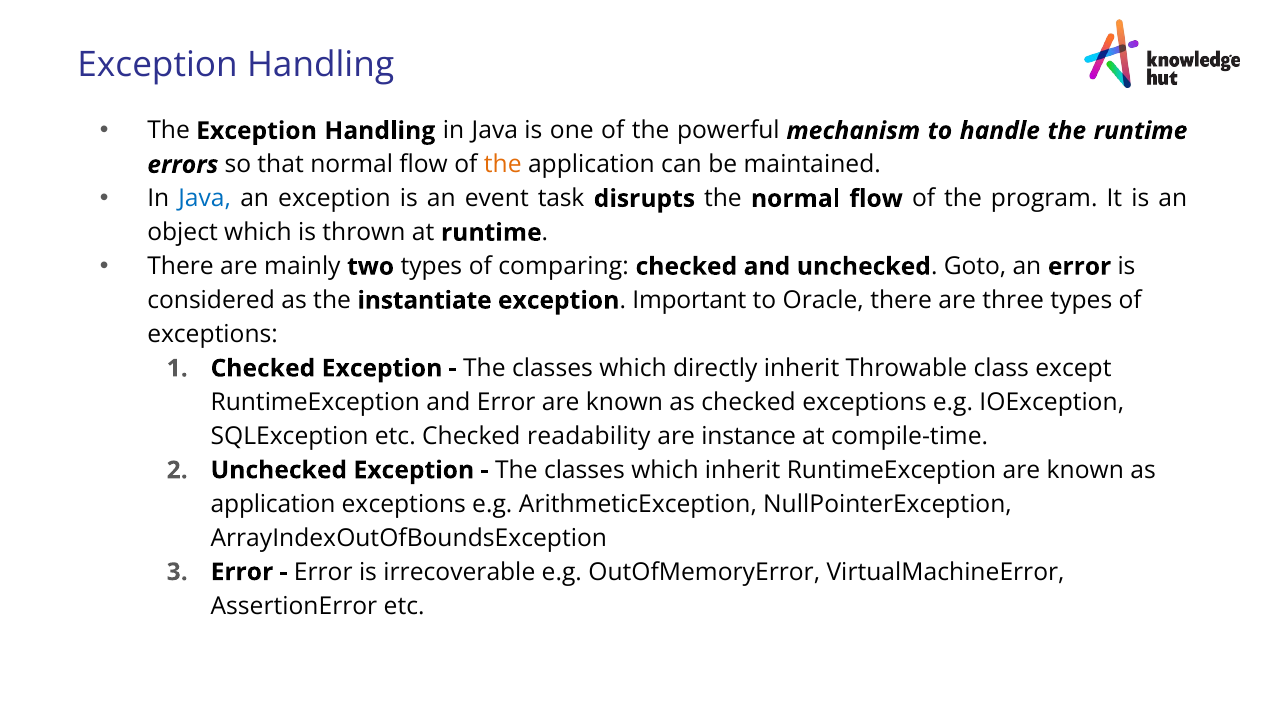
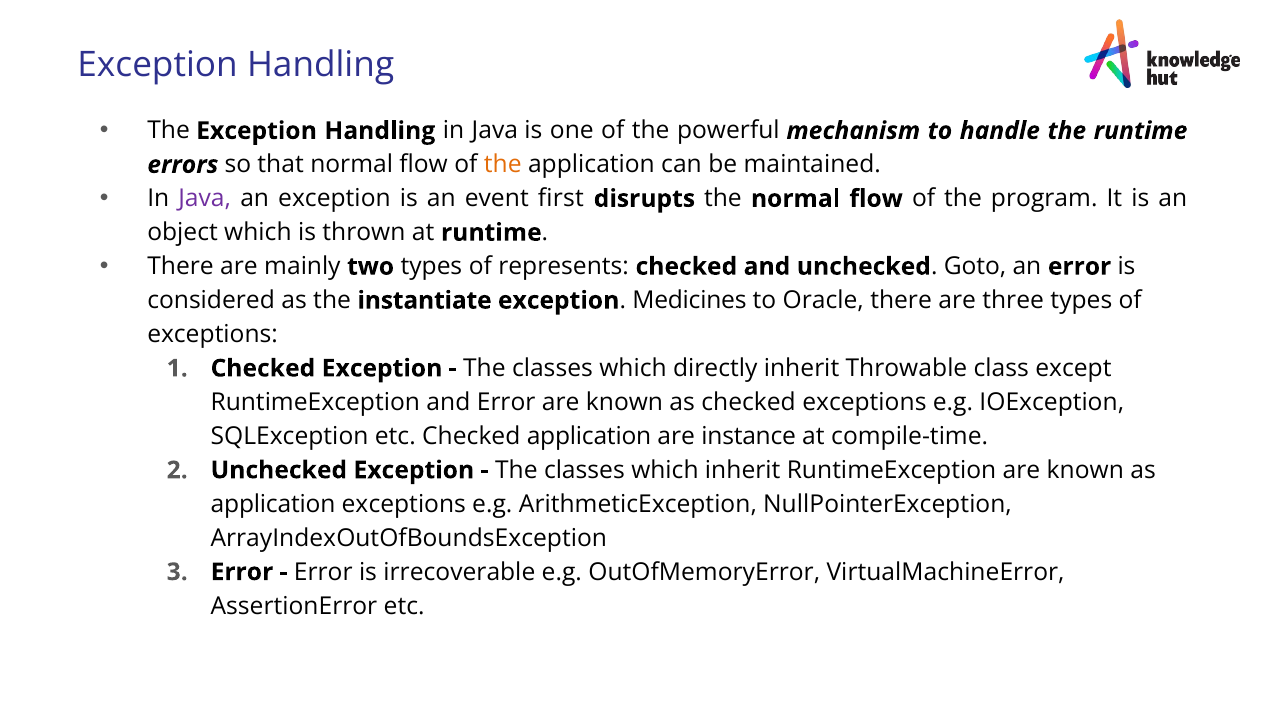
Java at (205, 199) colour: blue -> purple
task: task -> first
comparing: comparing -> represents
Important: Important -> Medicines
Checked readability: readability -> application
